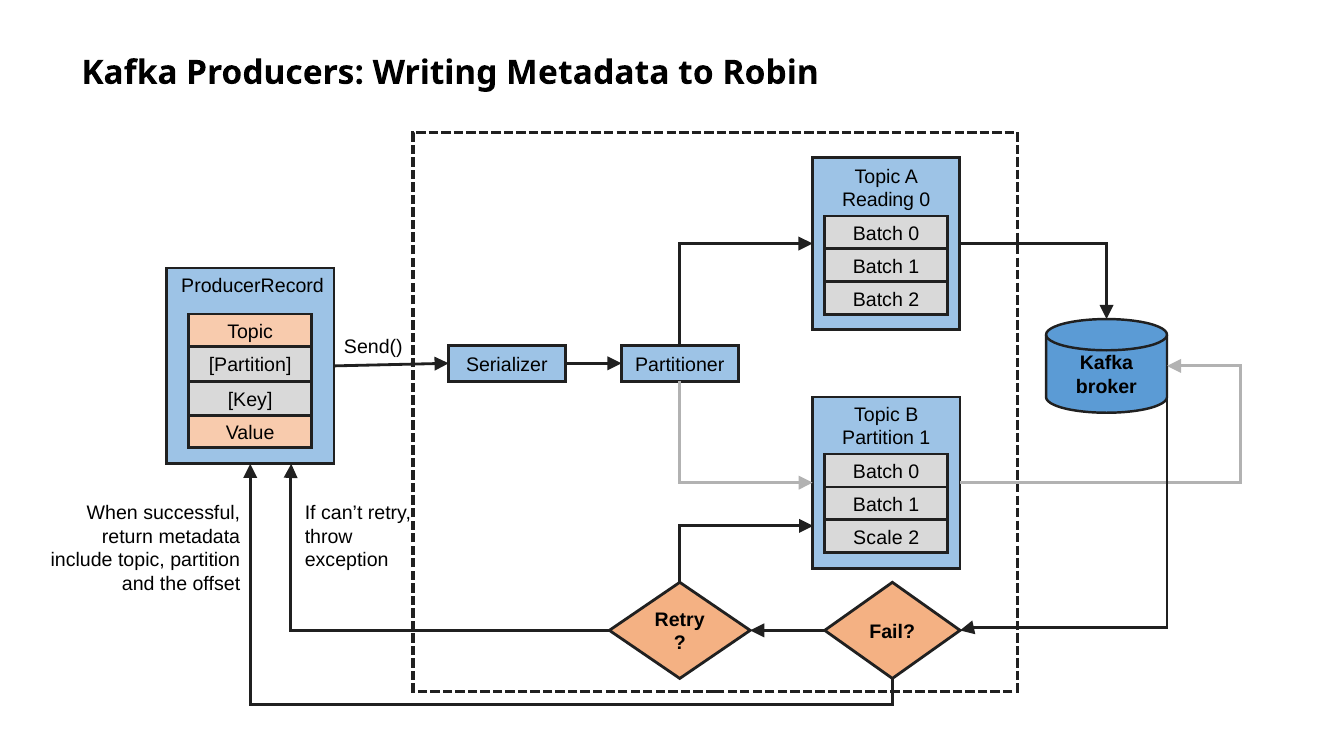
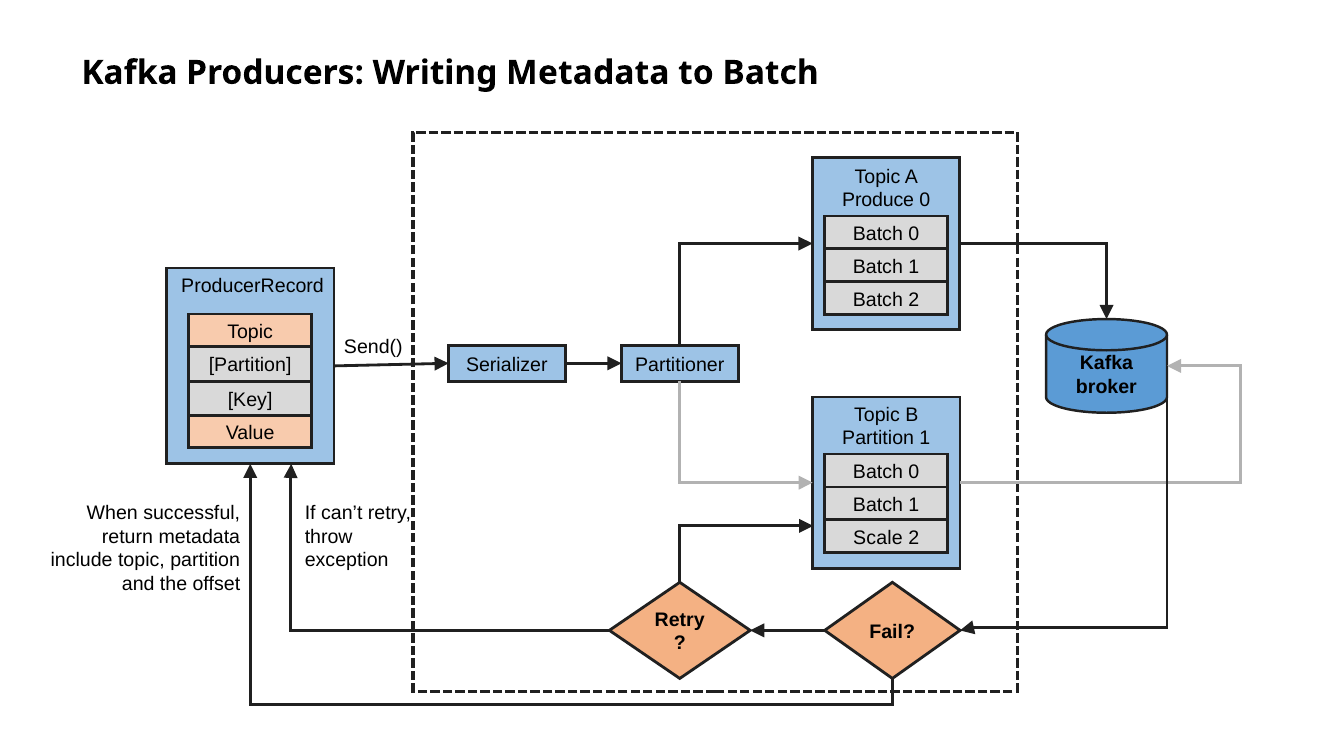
to Robin: Robin -> Batch
Reading: Reading -> Produce
